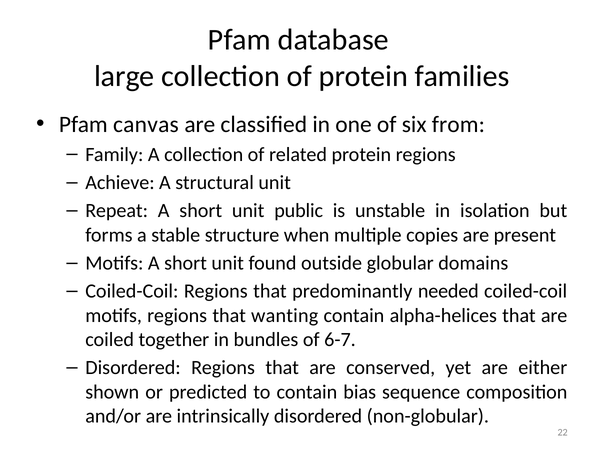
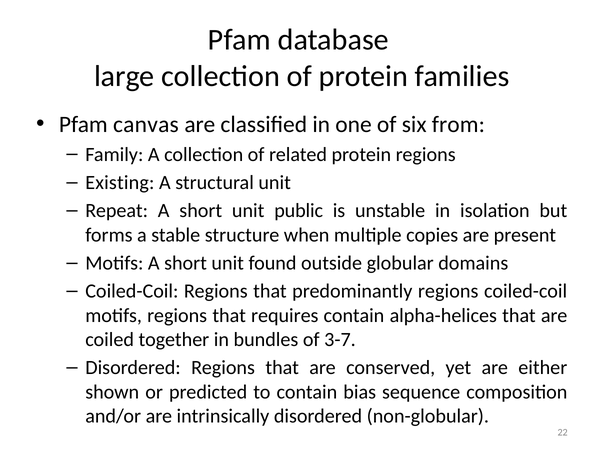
Achieve: Achieve -> Existing
predominantly needed: needed -> regions
wanting: wanting -> requires
6-7: 6-7 -> 3-7
